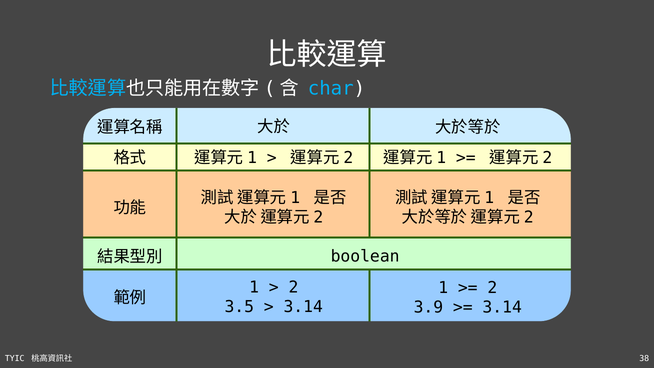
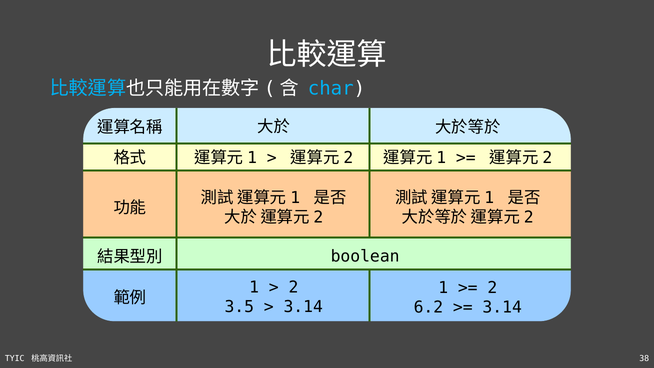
3.9: 3.9 -> 6.2
